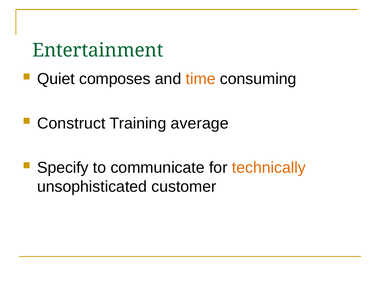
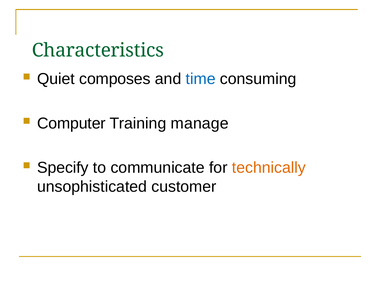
Entertainment: Entertainment -> Characteristics
time colour: orange -> blue
Construct: Construct -> Computer
average: average -> manage
